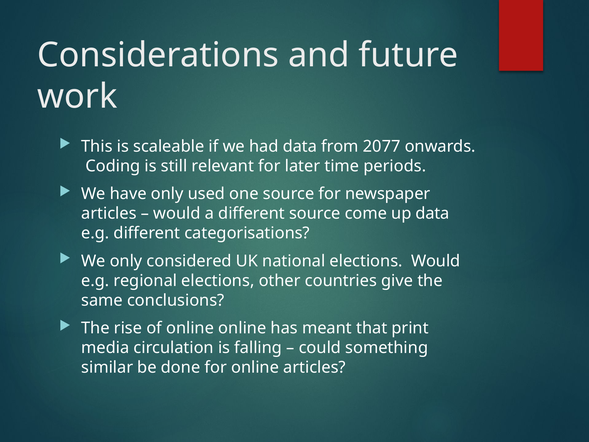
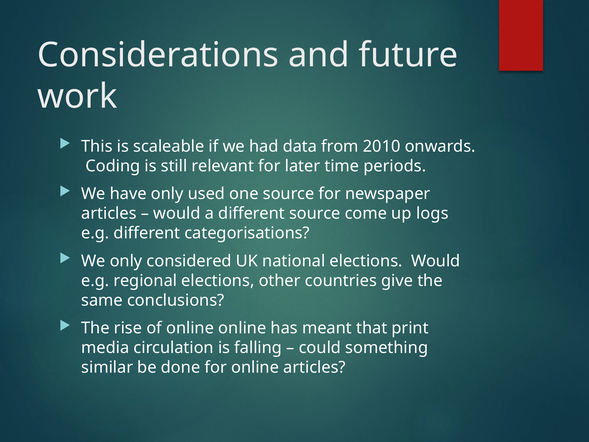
2077: 2077 -> 2010
up data: data -> logs
